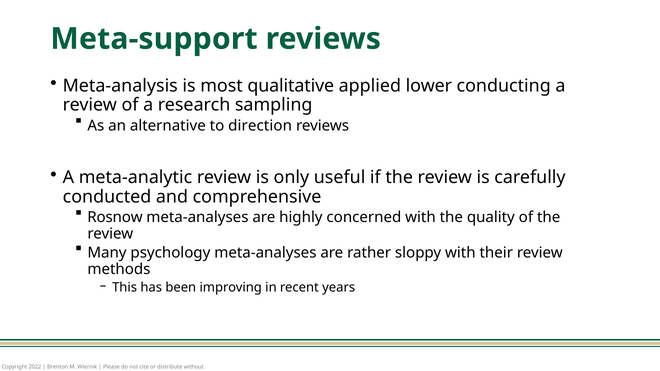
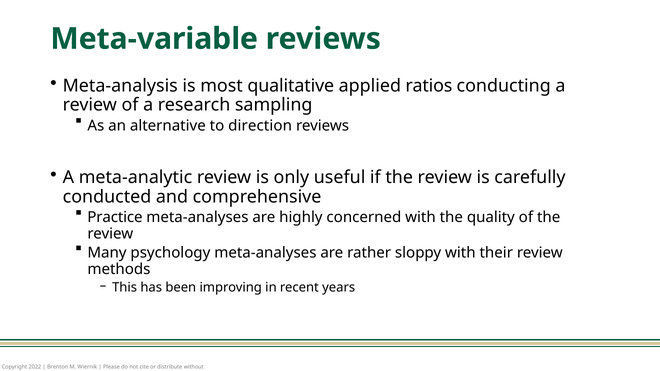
Meta-support: Meta-support -> Meta-variable
lower: lower -> ratios
Rosnow: Rosnow -> Practice
